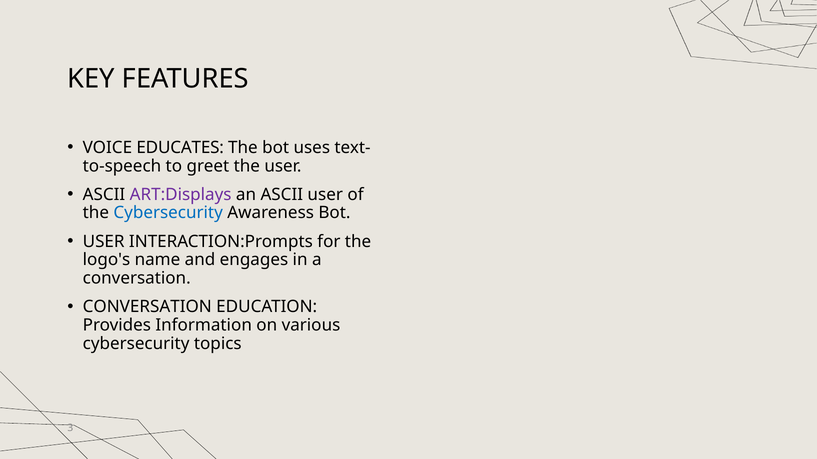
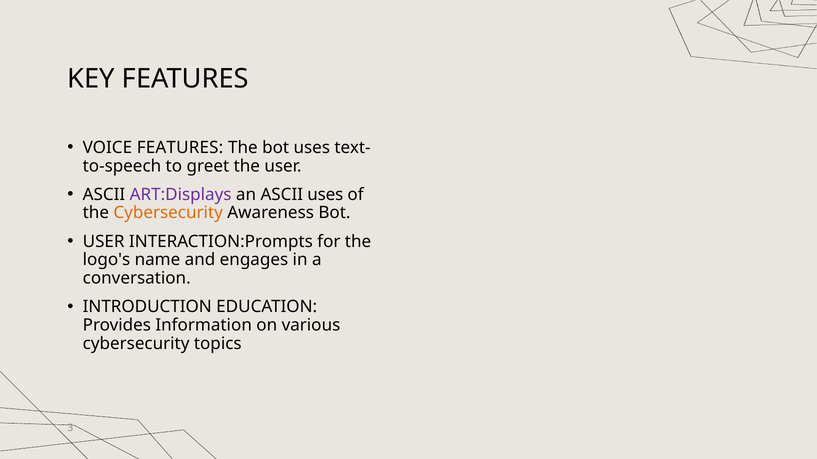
VOICE EDUCATES: EDUCATES -> FEATURES
ASCII user: user -> uses
Cybersecurity at (168, 213) colour: blue -> orange
CONVERSATION at (147, 307): CONVERSATION -> INTRODUCTION
